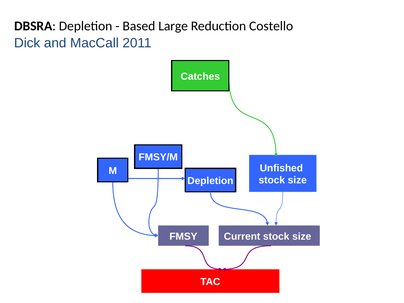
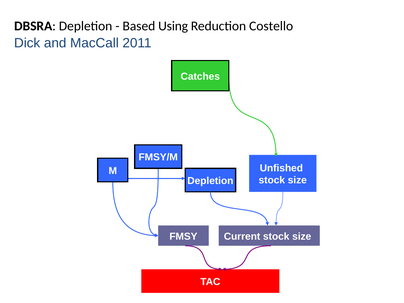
Large: Large -> Using
